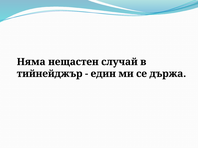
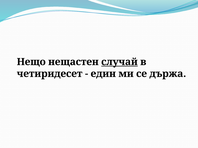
Няма: Няма -> Нещо
случай underline: none -> present
тийнейджър: тийнейджър -> четиридесет
